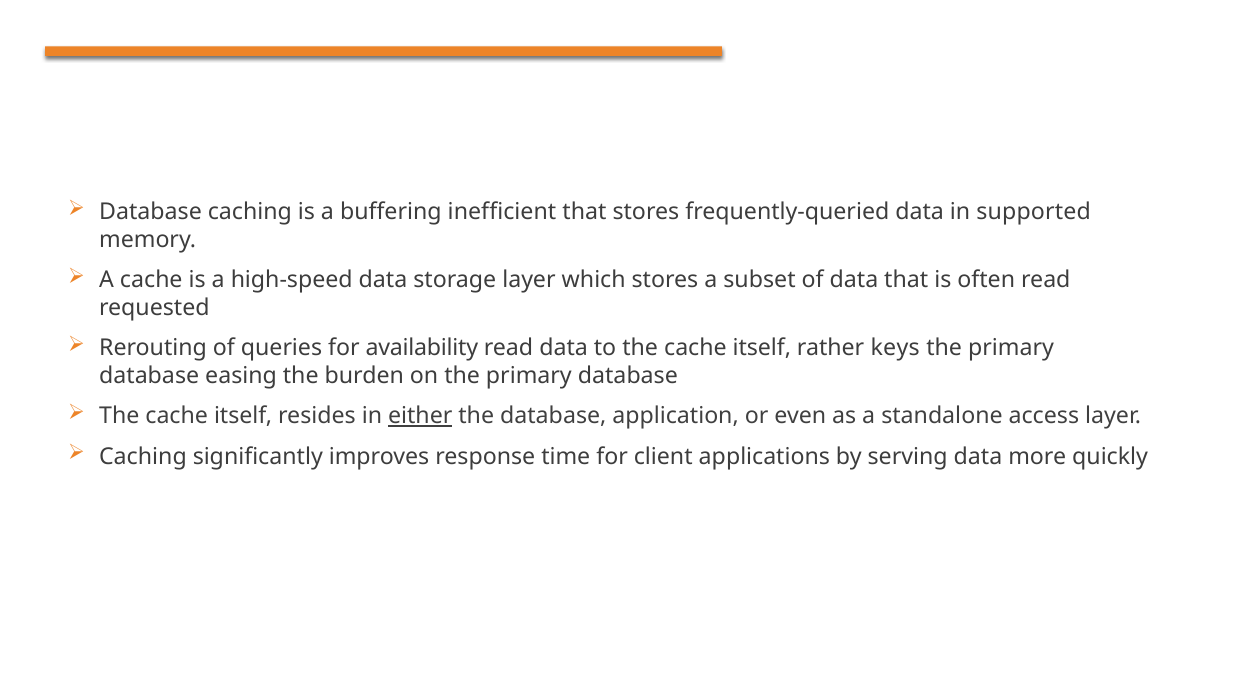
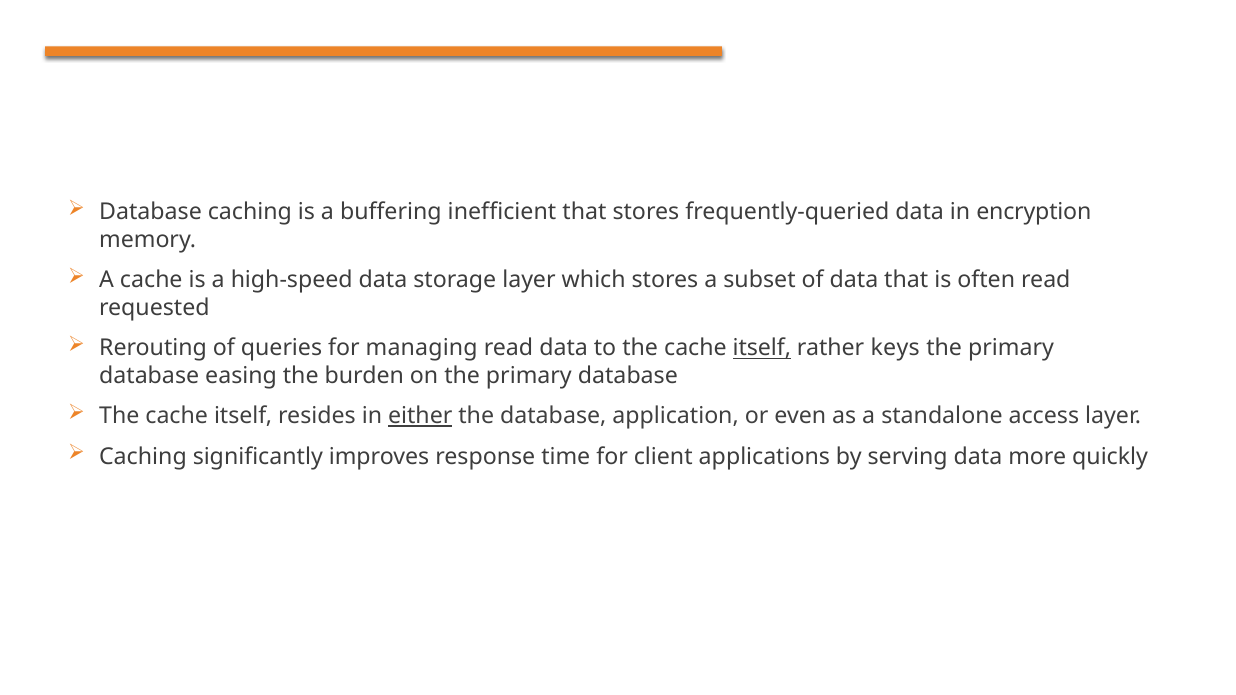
supported: supported -> encryption
availability: availability -> managing
itself at (762, 348) underline: none -> present
